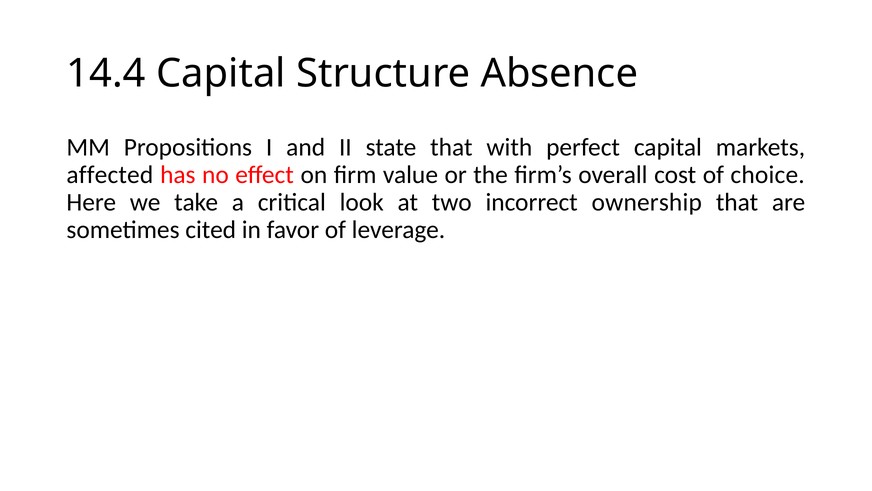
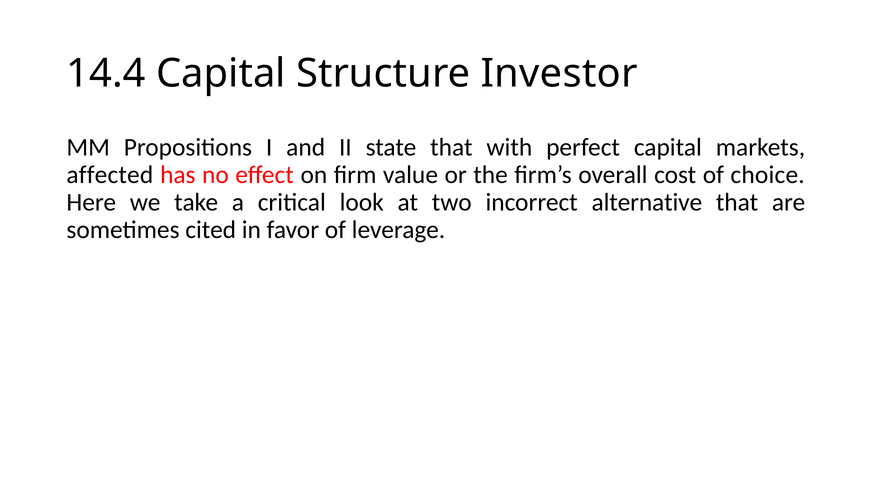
Absence: Absence -> Investor
ownership: ownership -> alternative
